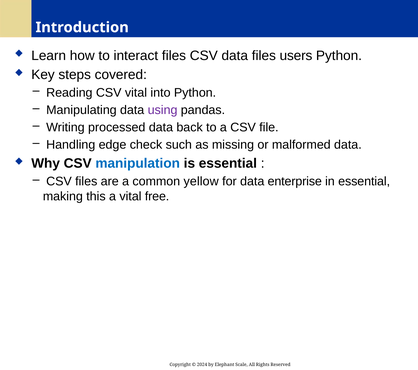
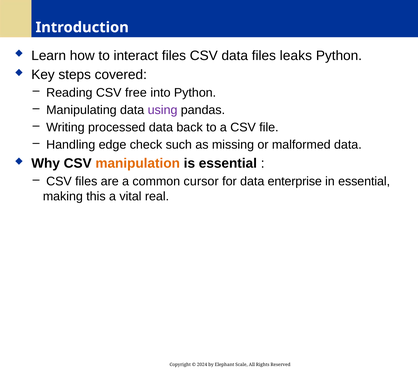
users: users -> leaks
CSV vital: vital -> free
manipulation colour: blue -> orange
yellow: yellow -> cursor
free: free -> real
